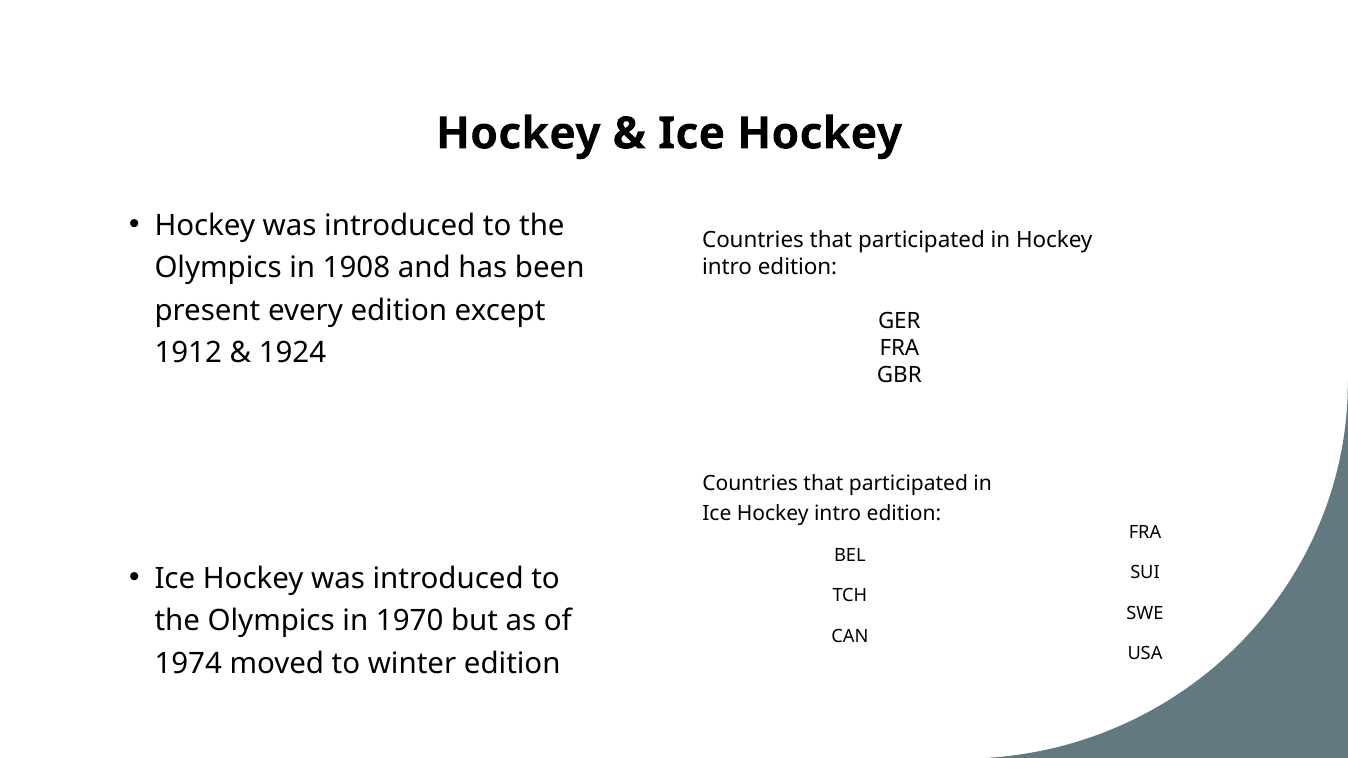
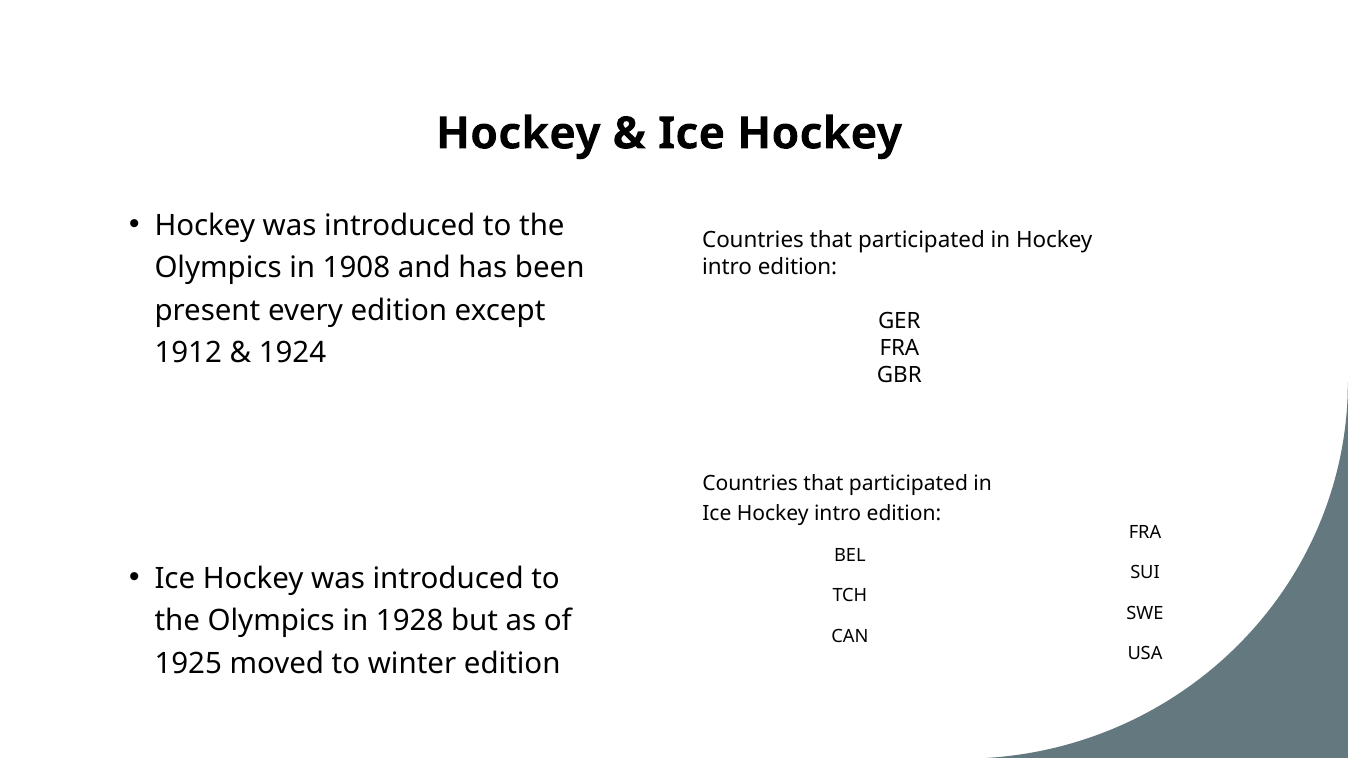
1970: 1970 -> 1928
1974: 1974 -> 1925
